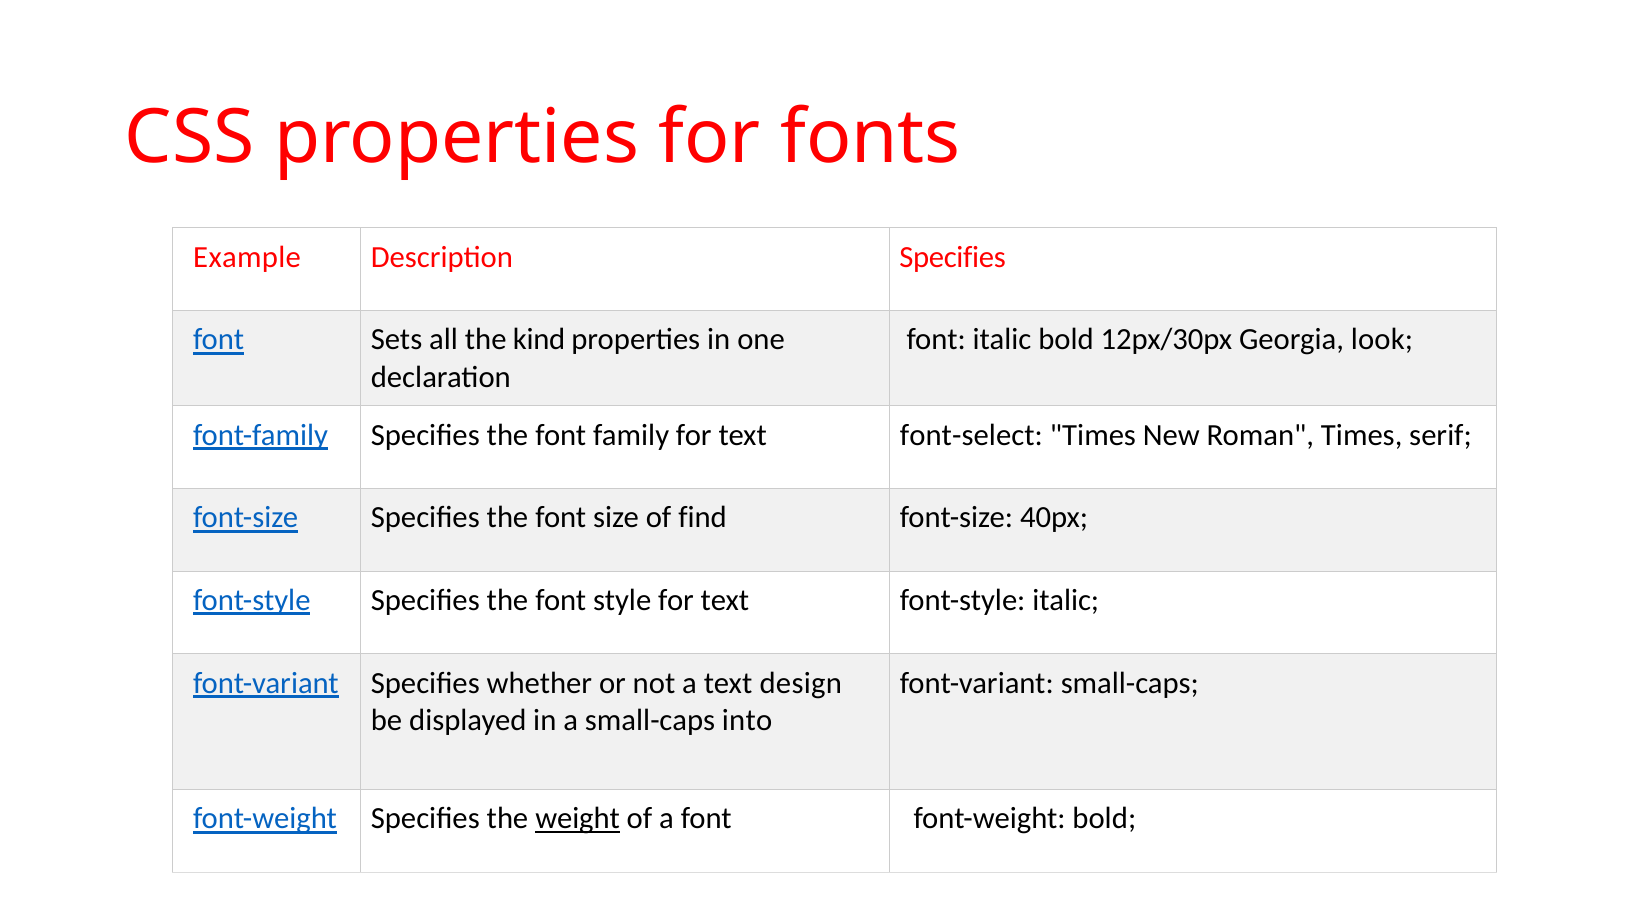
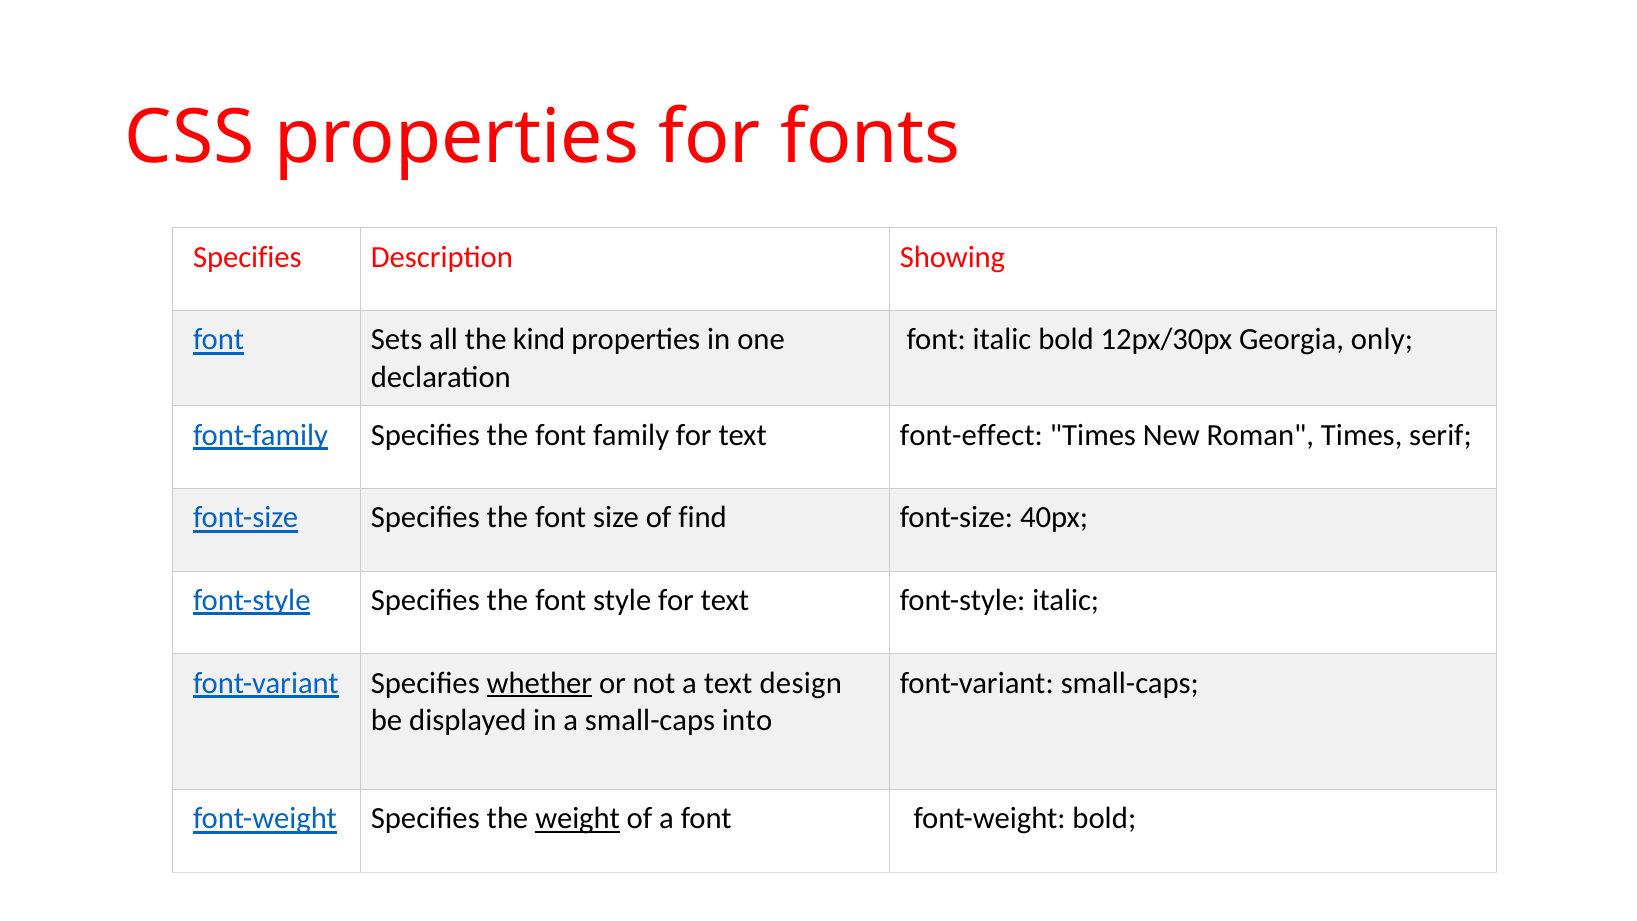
Example at (247, 257): Example -> Specifies
Description Specifies: Specifies -> Showing
look: look -> only
font-select: font-select -> font-effect
whether underline: none -> present
